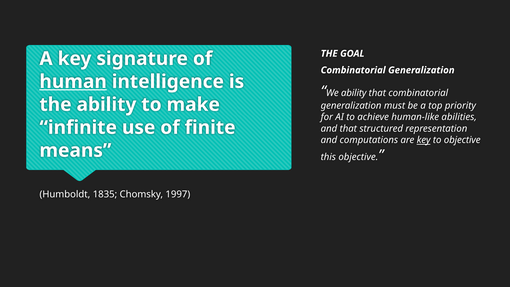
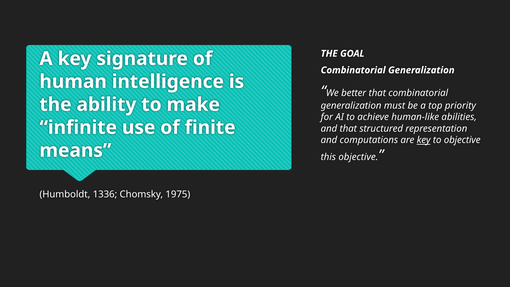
human underline: present -> none
We ability: ability -> better
1835: 1835 -> 1336
1997: 1997 -> 1975
